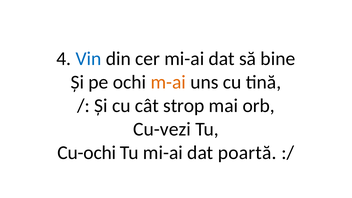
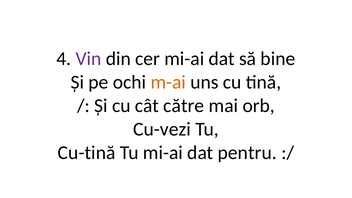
Vin colour: blue -> purple
strop: strop -> către
Cu-ochi: Cu-ochi -> Cu-tină
poartă: poartă -> pentru
